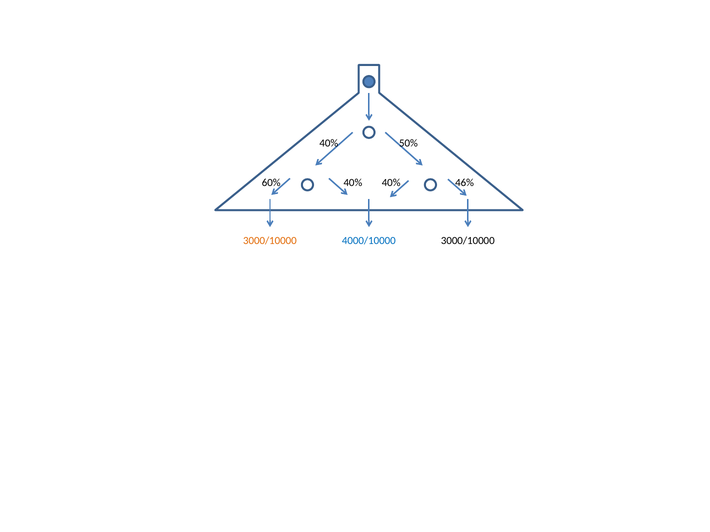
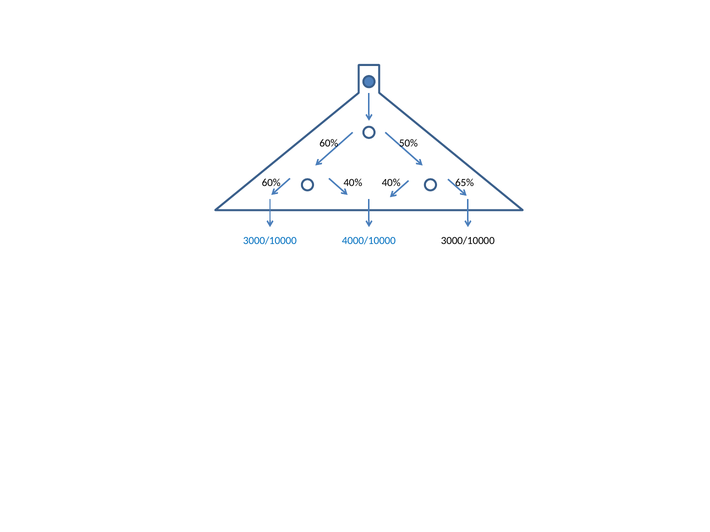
40% at (329, 143): 40% -> 60%
46%: 46% -> 65%
3000/10000 at (270, 241) colour: orange -> blue
